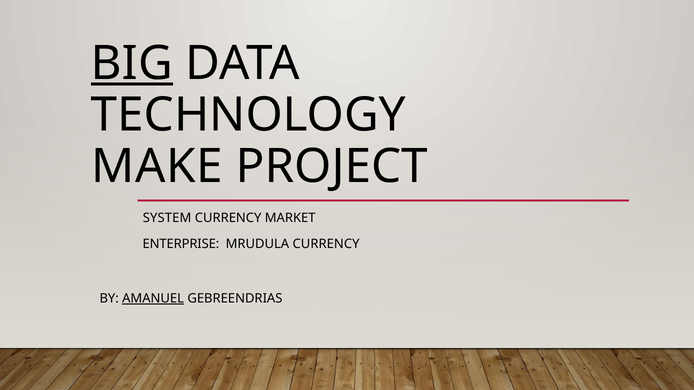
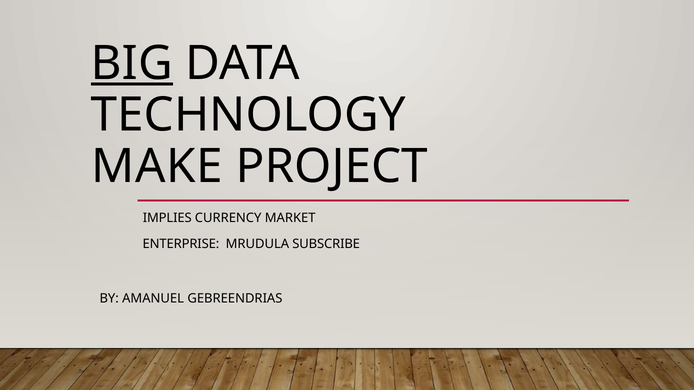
SYSTEM: SYSTEM -> IMPLIES
MRUDULA CURRENCY: CURRENCY -> SUBSCRIBE
AMANUEL underline: present -> none
